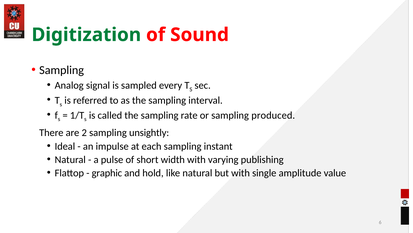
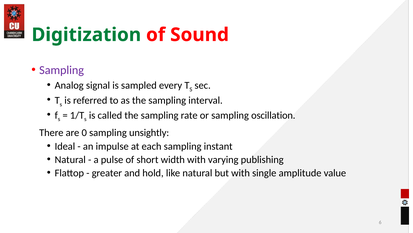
Sampling at (62, 70) colour: black -> purple
produced: produced -> oscillation
2: 2 -> 0
graphic: graphic -> greater
